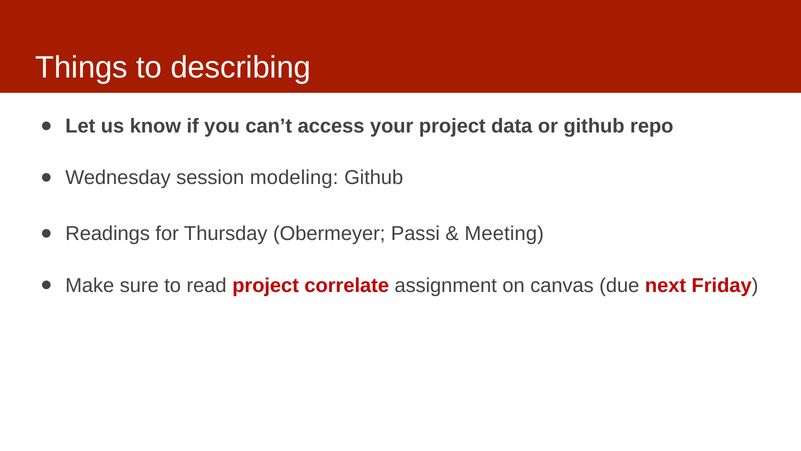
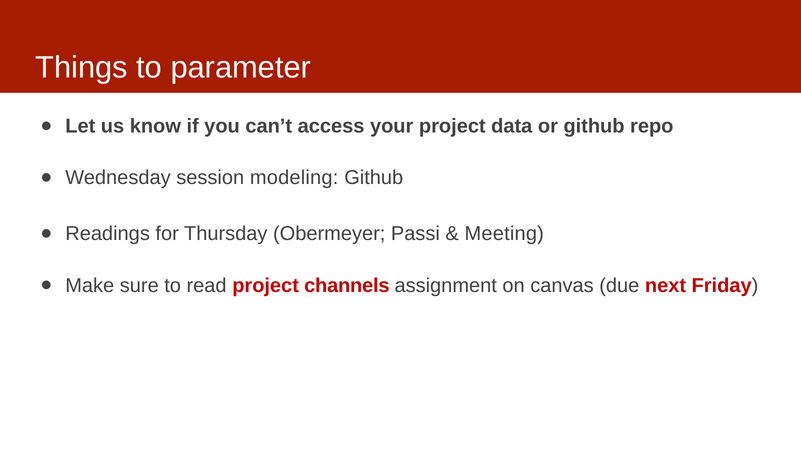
describing: describing -> parameter
correlate: correlate -> channels
